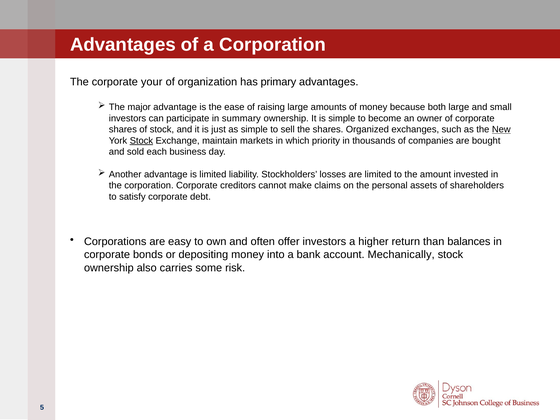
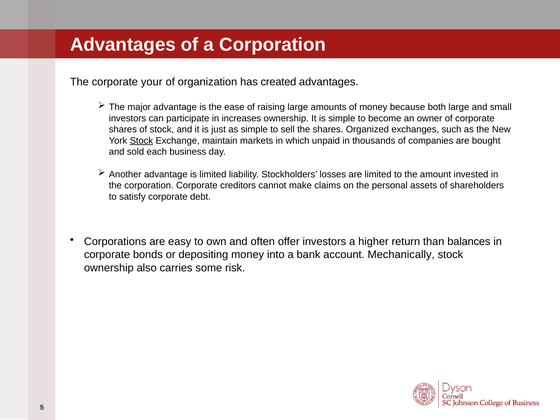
primary: primary -> created
summary: summary -> increases
New underline: present -> none
priority: priority -> unpaid
